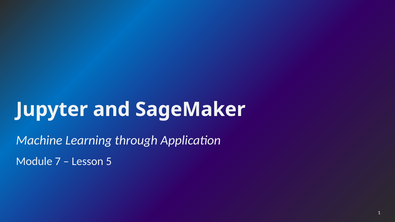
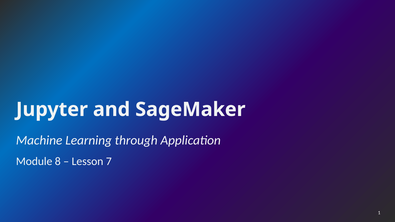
7: 7 -> 8
5: 5 -> 7
